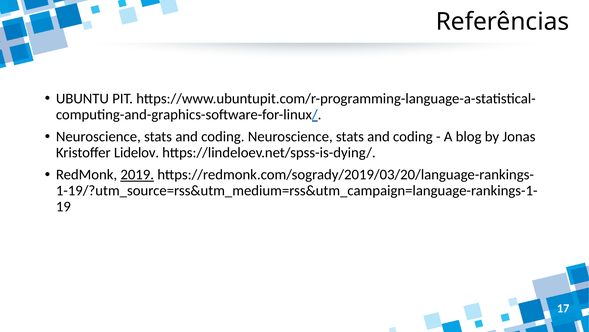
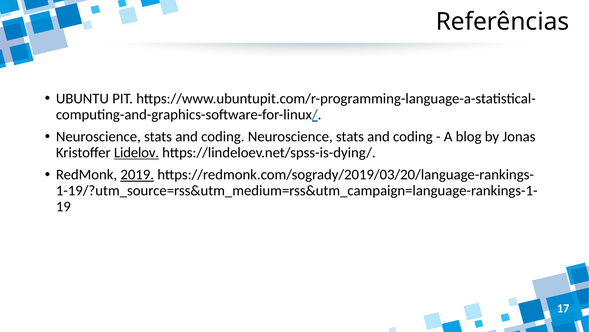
Lidelov underline: none -> present
